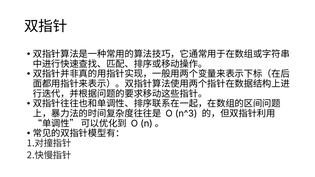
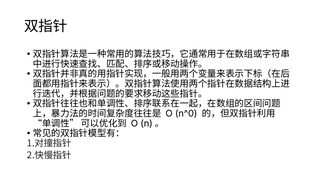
n^3: n^3 -> n^0
